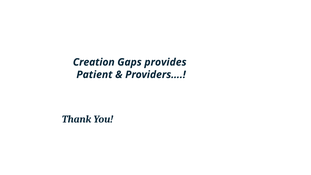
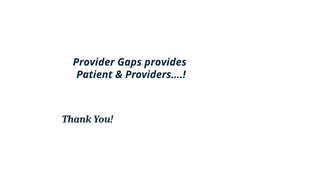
Creation: Creation -> Provider
